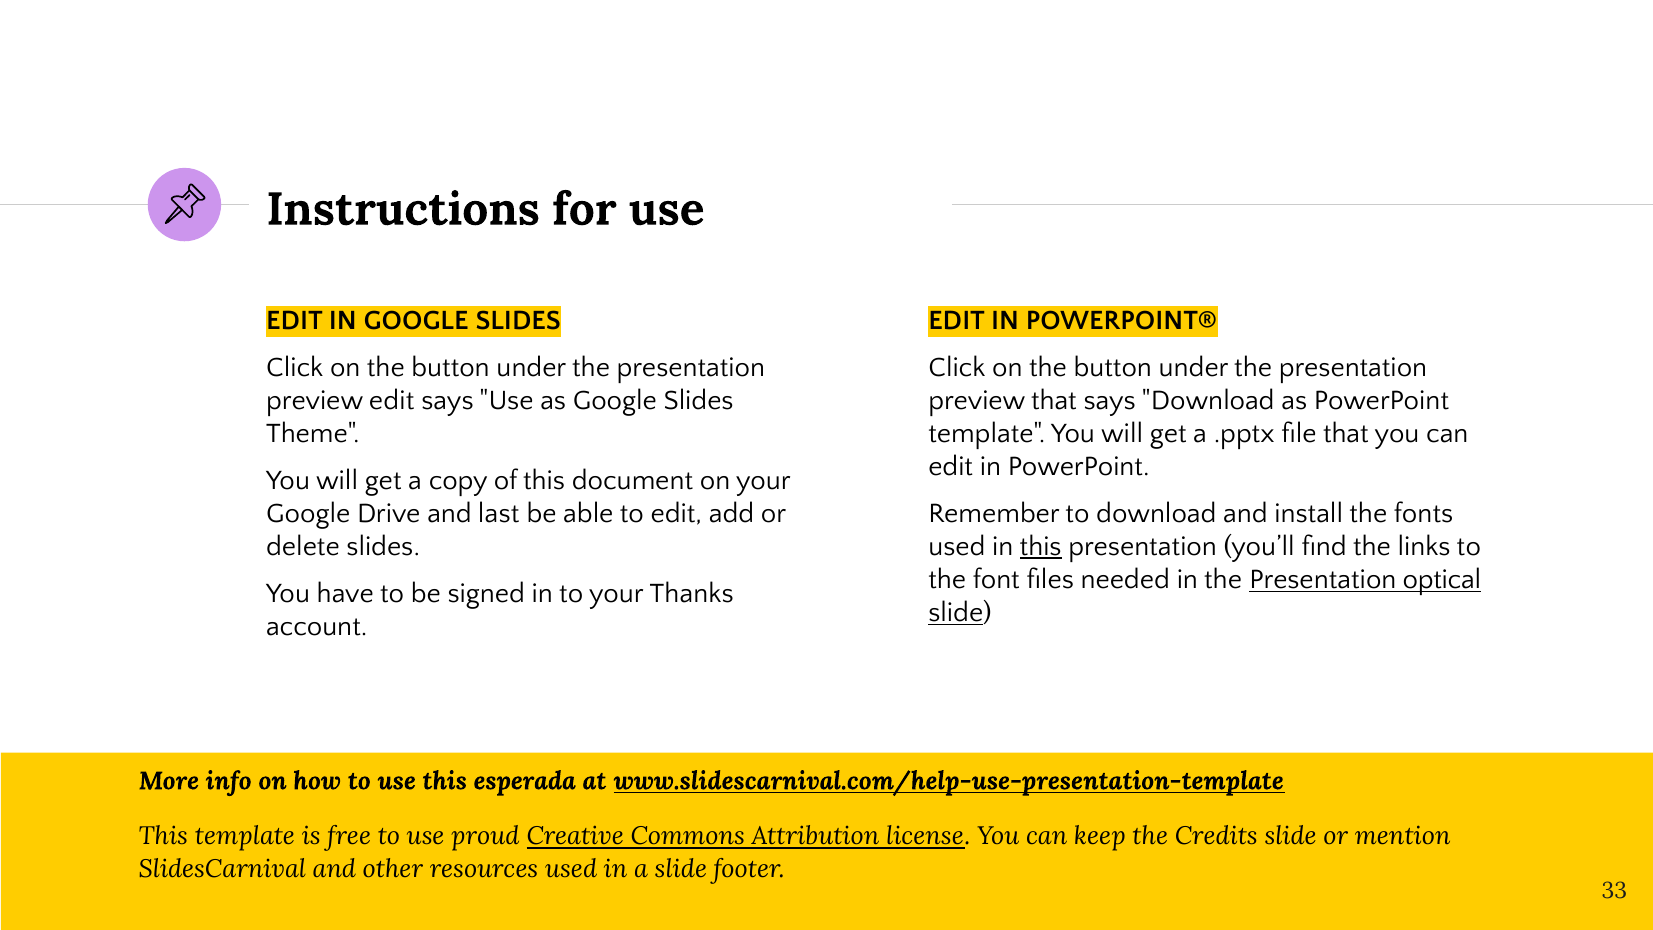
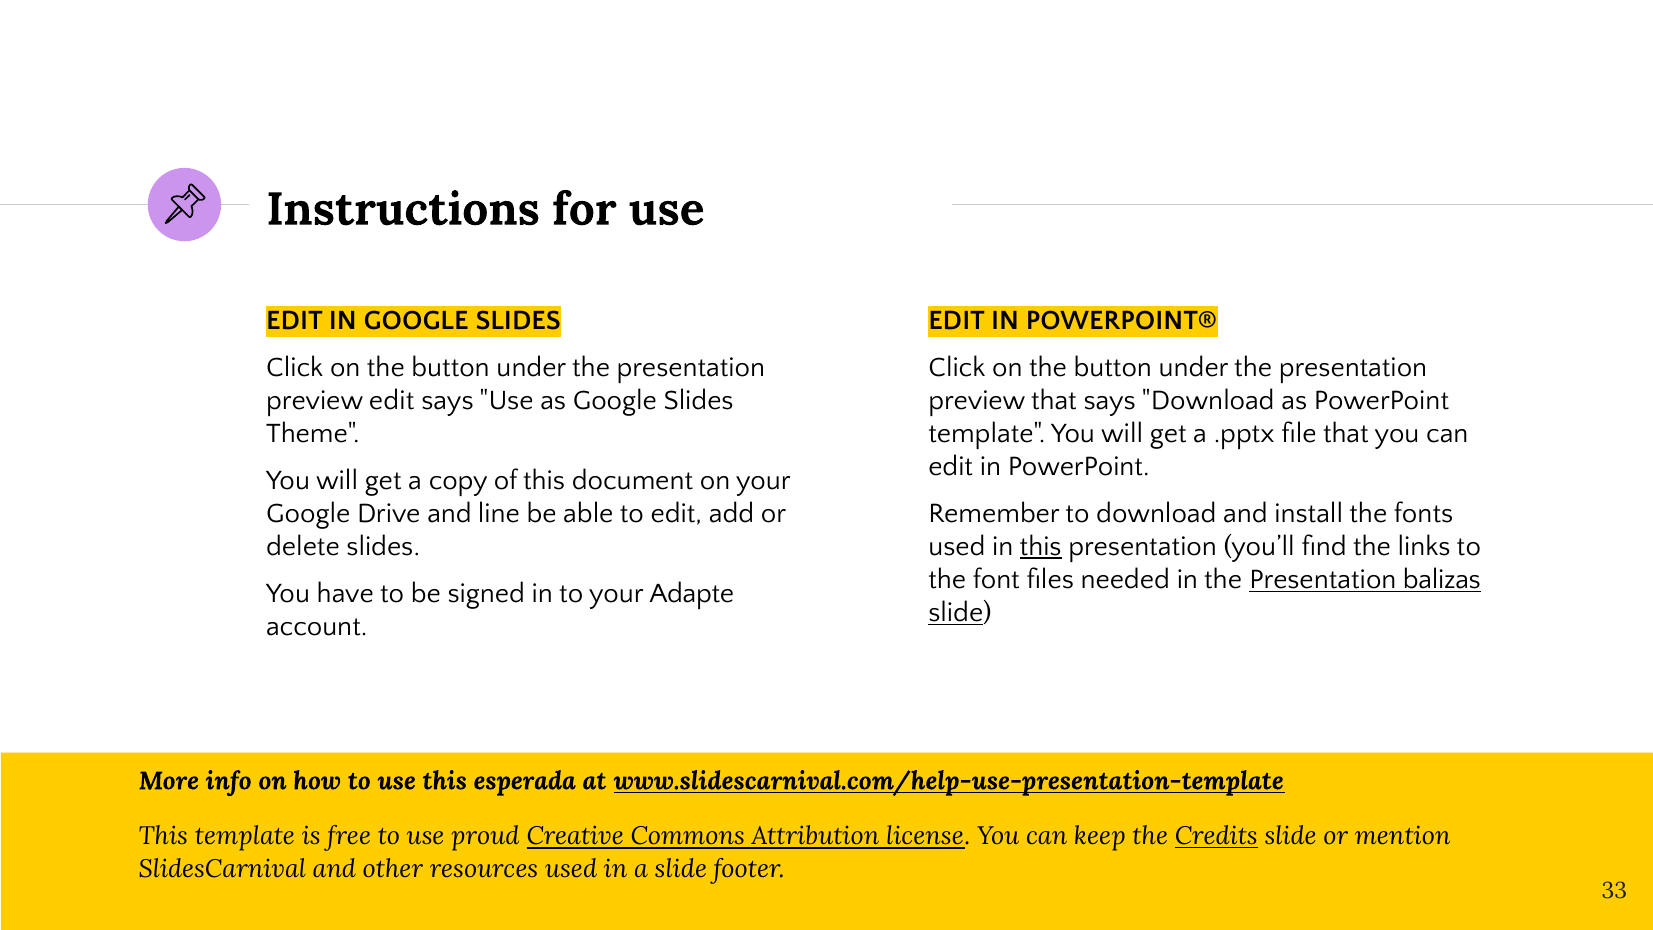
last: last -> line
optical: optical -> balizas
Thanks: Thanks -> Adapte
Credits underline: none -> present
